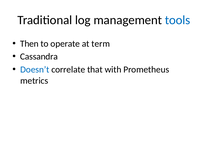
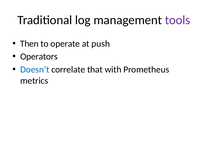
tools colour: blue -> purple
term: term -> push
Cassandra: Cassandra -> Operators
